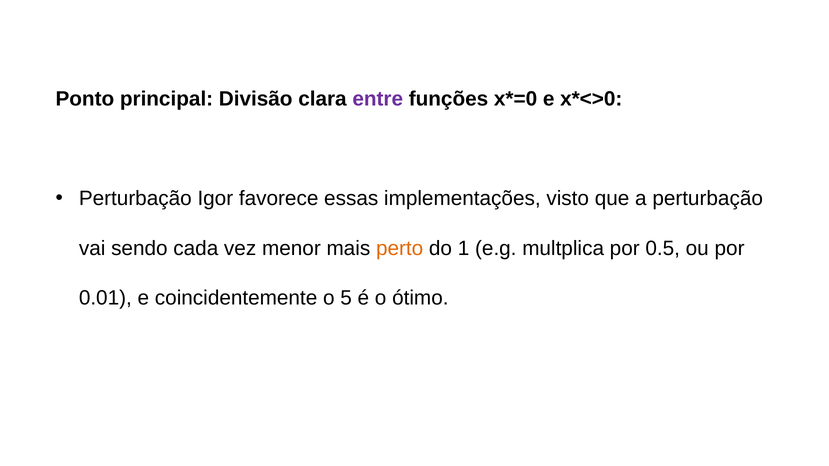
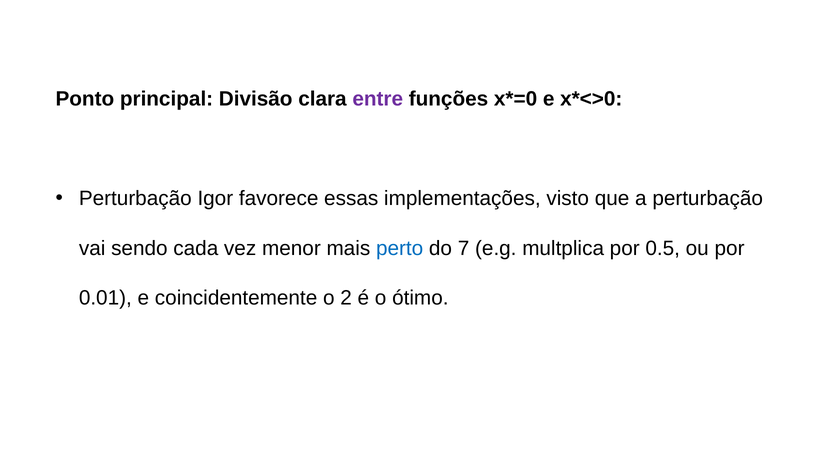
perto colour: orange -> blue
1: 1 -> 7
5: 5 -> 2
